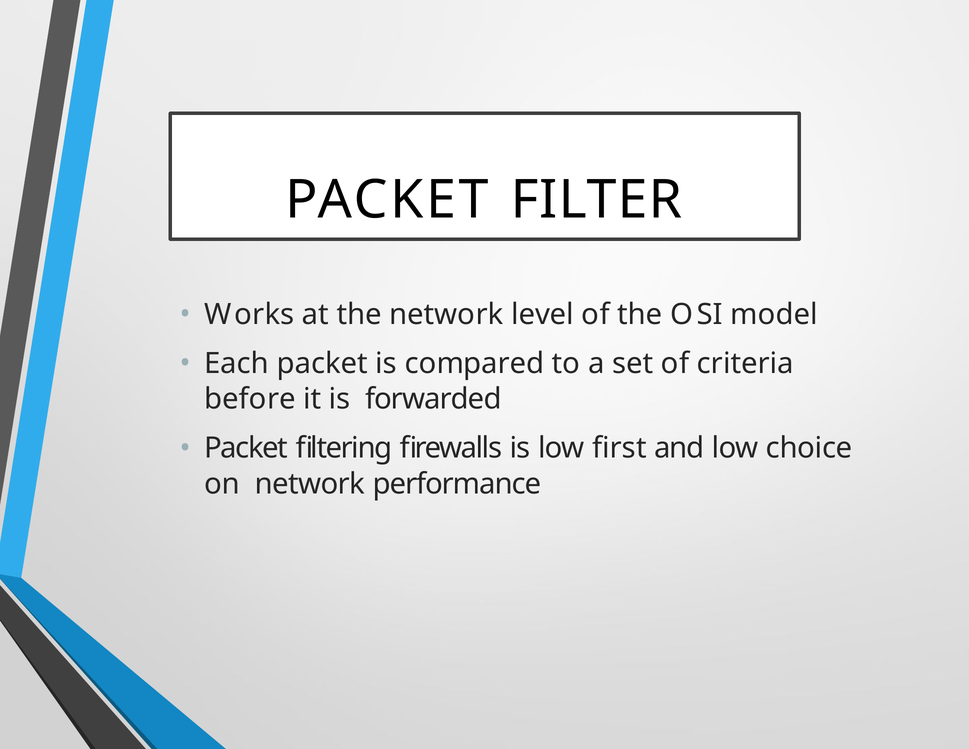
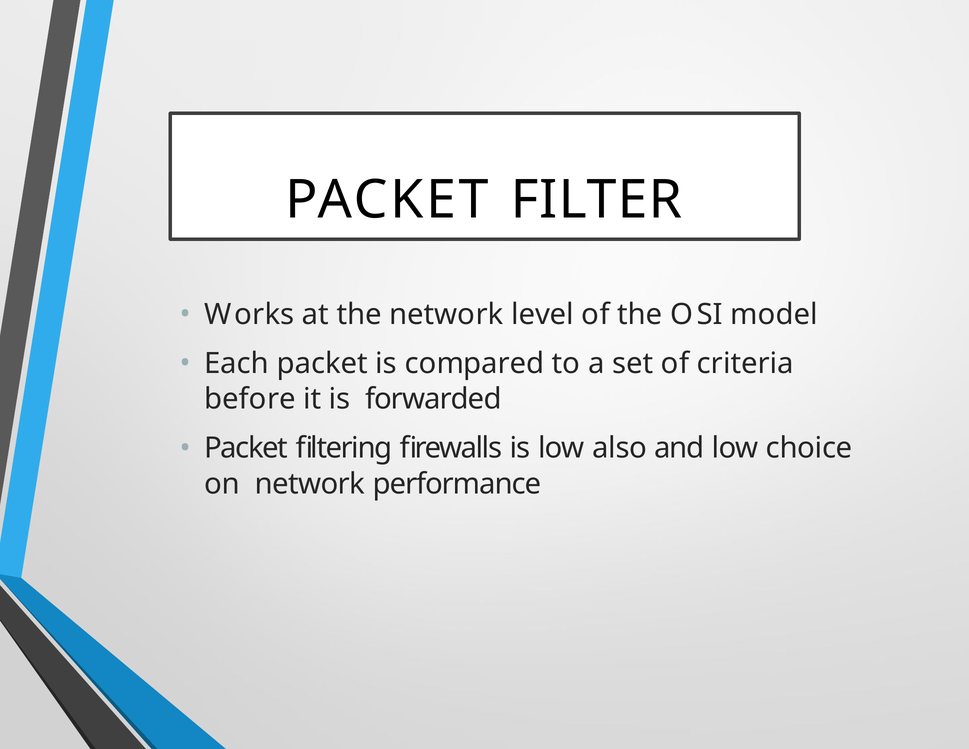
first: first -> also
